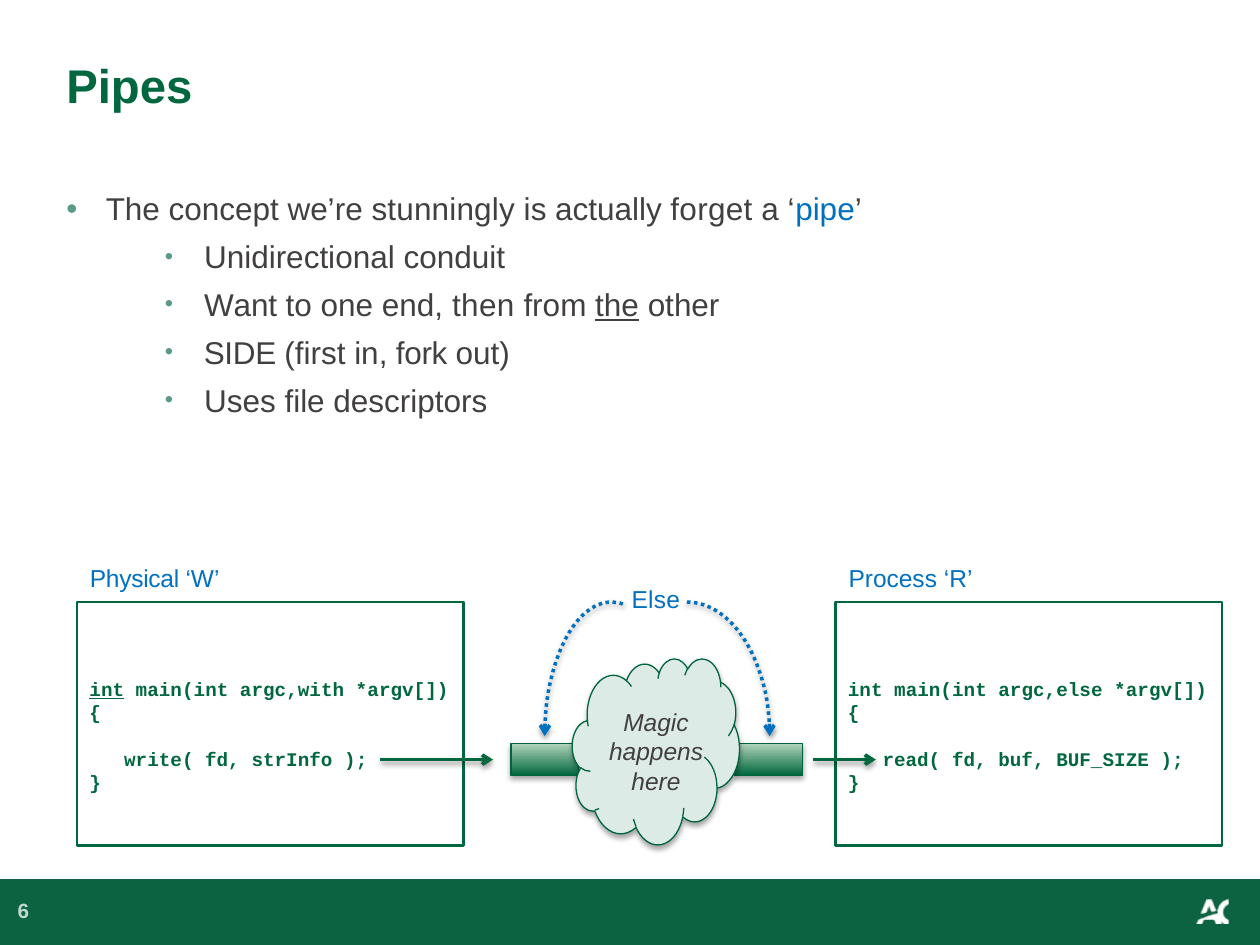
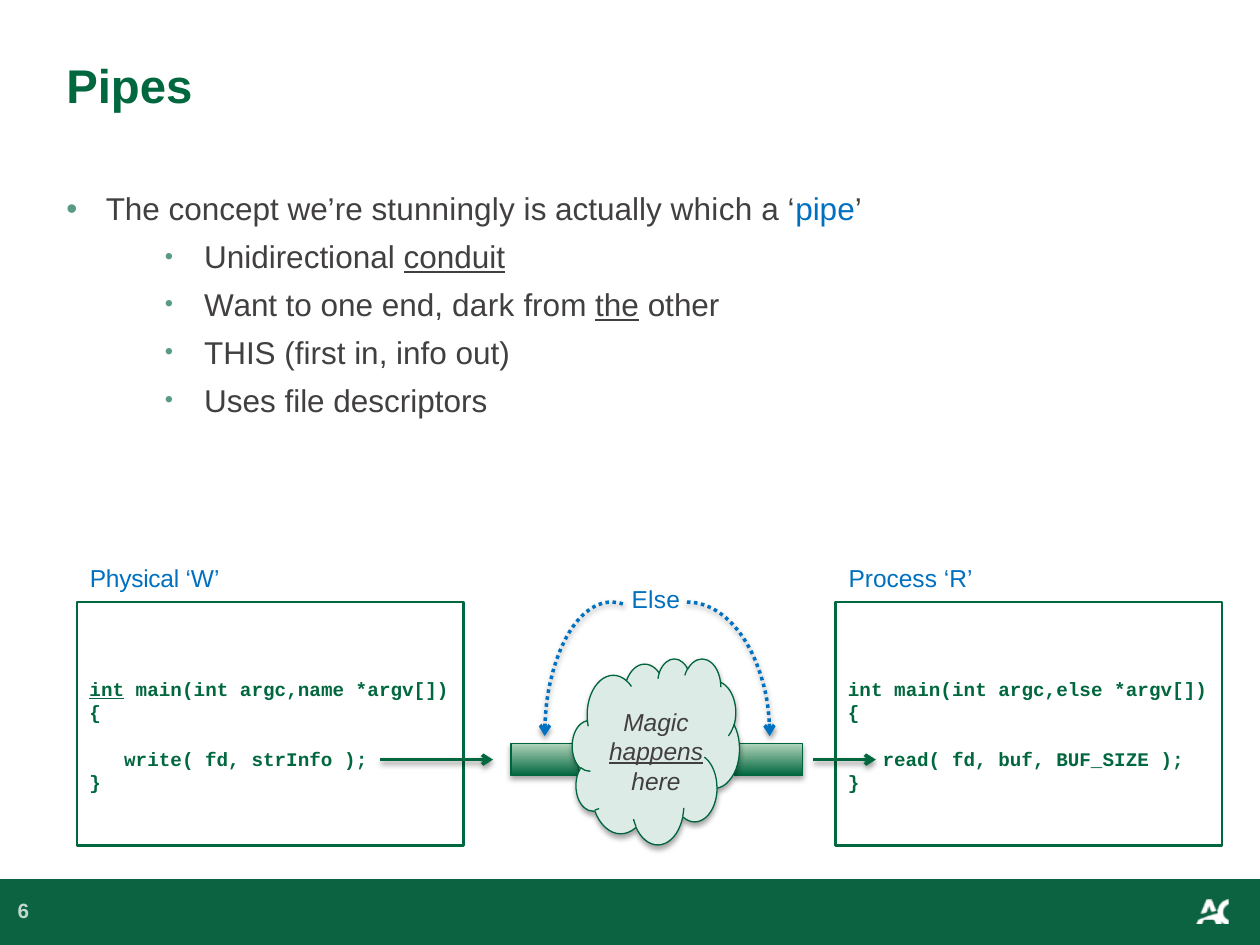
forget: forget -> which
conduit underline: none -> present
then: then -> dark
SIDE: SIDE -> THIS
fork: fork -> info
argc,with: argc,with -> argc,name
happens underline: none -> present
